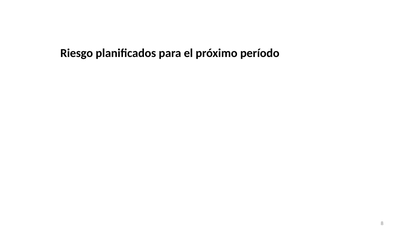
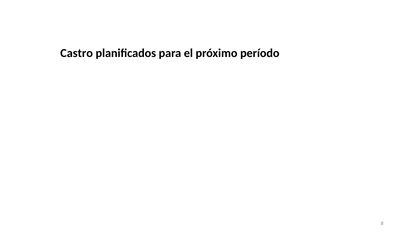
Riesgo: Riesgo -> Castro
